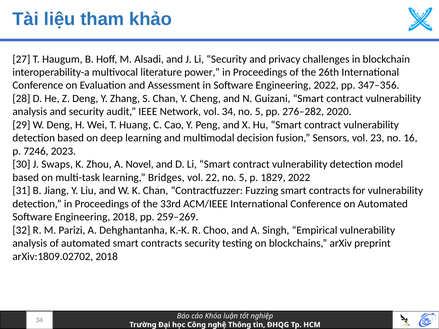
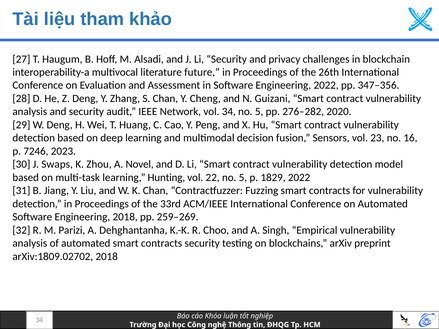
power: power -> future
Bridges: Bridges -> Hunting
